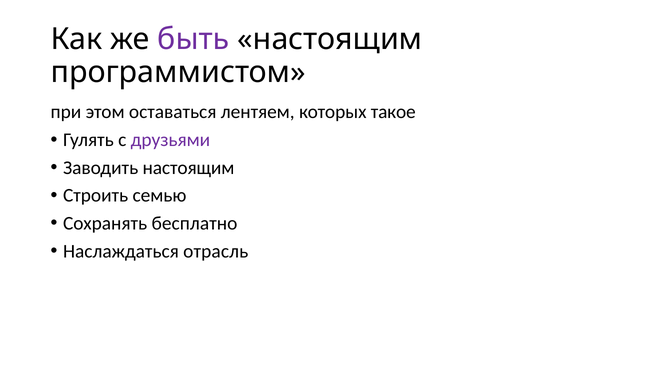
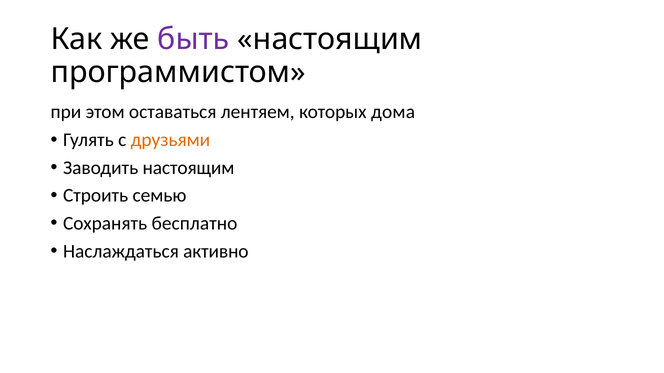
такое: такое -> дома
друзьями colour: purple -> orange
отрасль: отрасль -> активно
